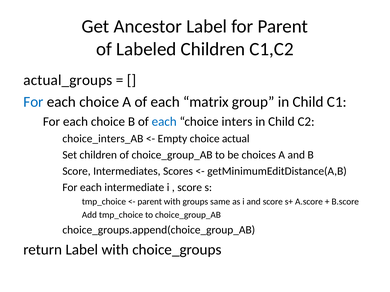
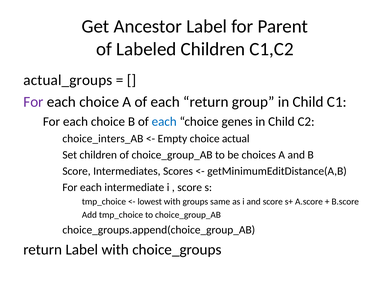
For at (33, 102) colour: blue -> purple
each matrix: matrix -> return
inters: inters -> genes
parent at (150, 202): parent -> lowest
